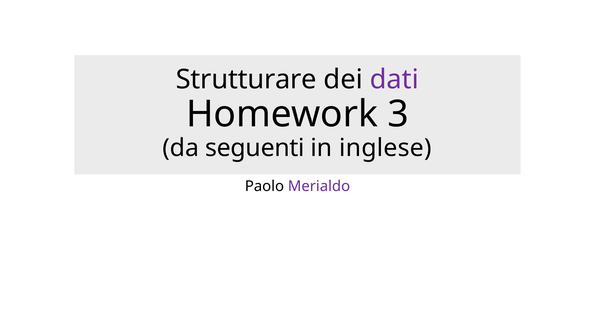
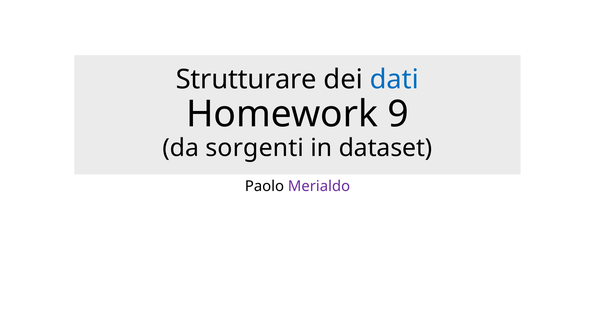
dati colour: purple -> blue
3: 3 -> 9
seguenti: seguenti -> sorgenti
inglese: inglese -> dataset
